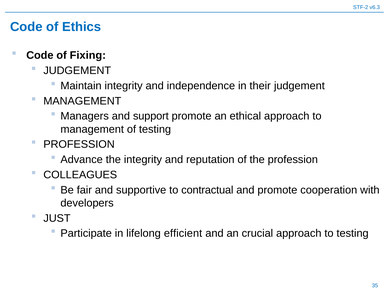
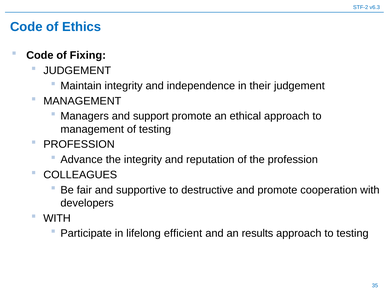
contractual: contractual -> destructive
JUST at (57, 218): JUST -> WITH
crucial: crucial -> results
